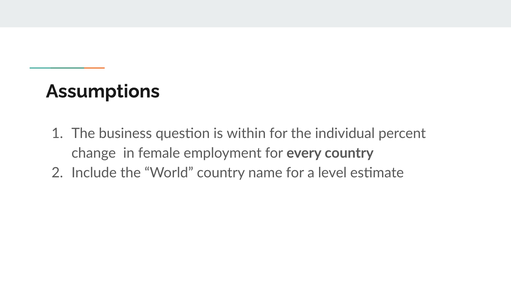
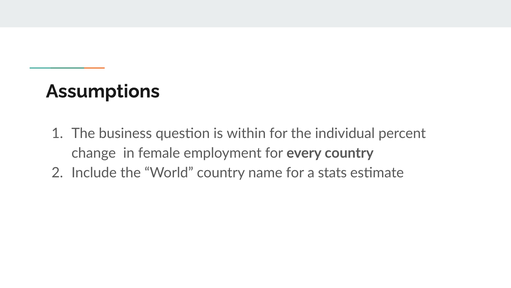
level: level -> stats
